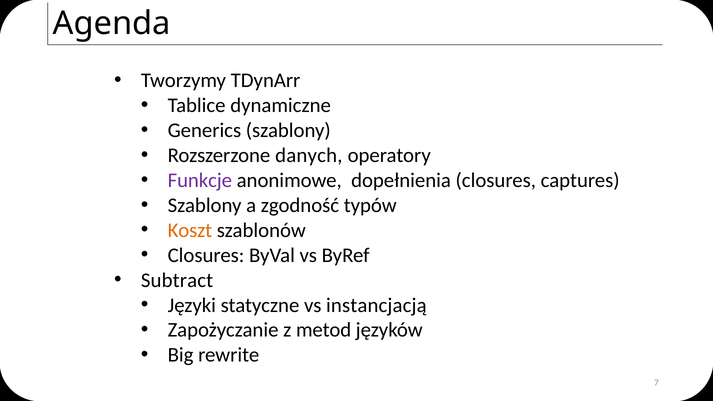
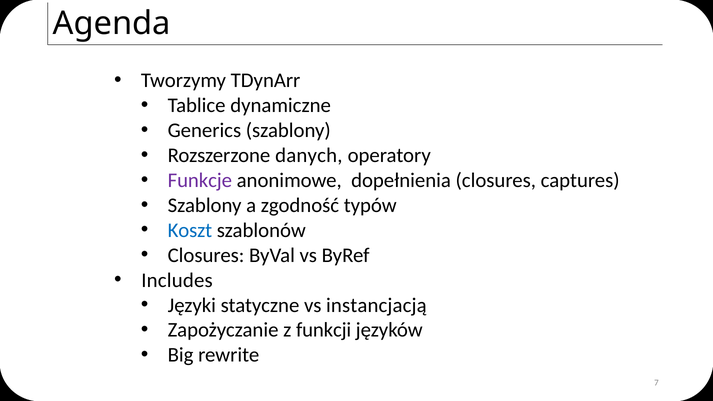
Koszt colour: orange -> blue
Subtract: Subtract -> Includes
metod: metod -> funkcji
